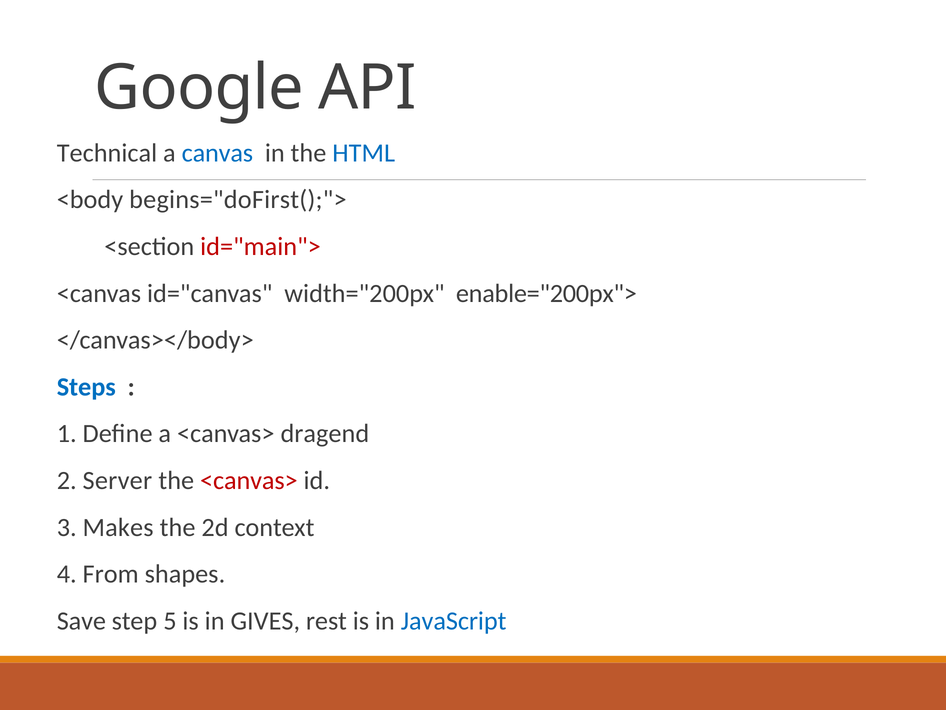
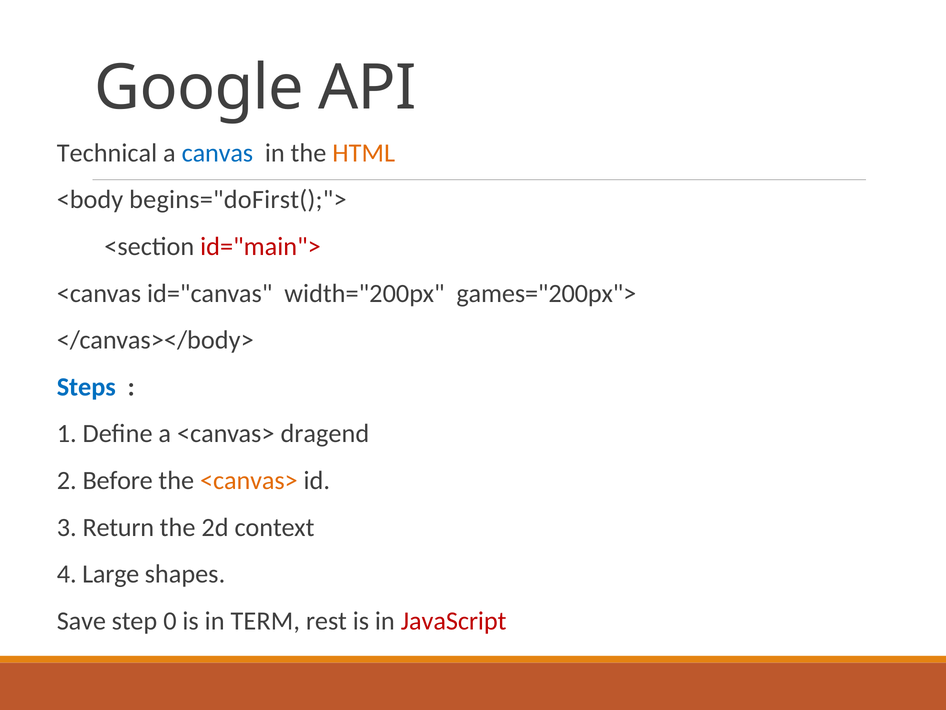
HTML colour: blue -> orange
enable="200px">: enable="200px"> -> games="200px">
Server: Server -> Before
<canvas> at (249, 480) colour: red -> orange
Makes: Makes -> Return
From: From -> Large
5: 5 -> 0
GIVES: GIVES -> TERM
JavaScript colour: blue -> red
